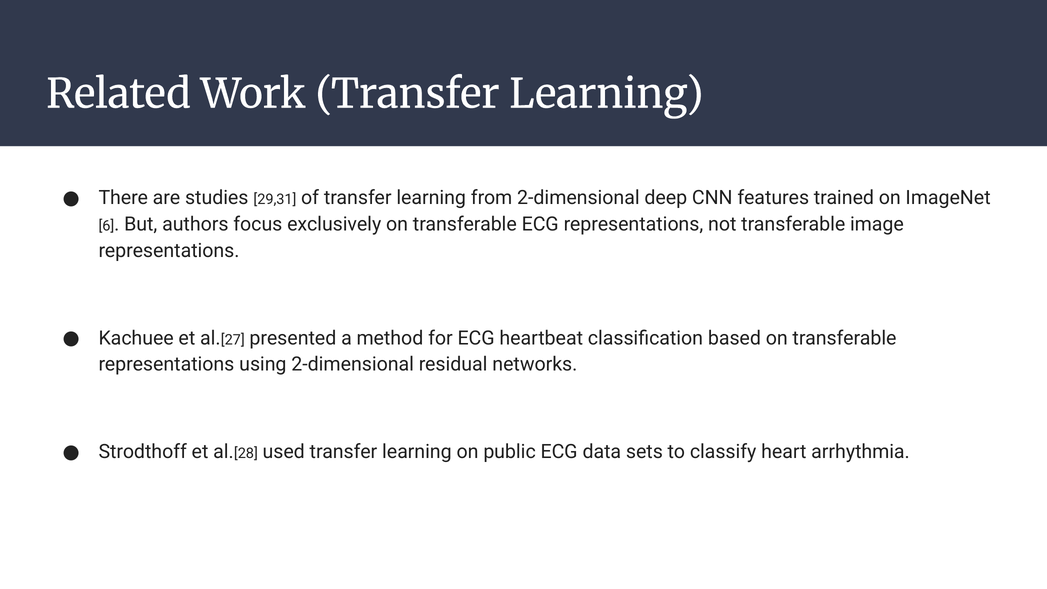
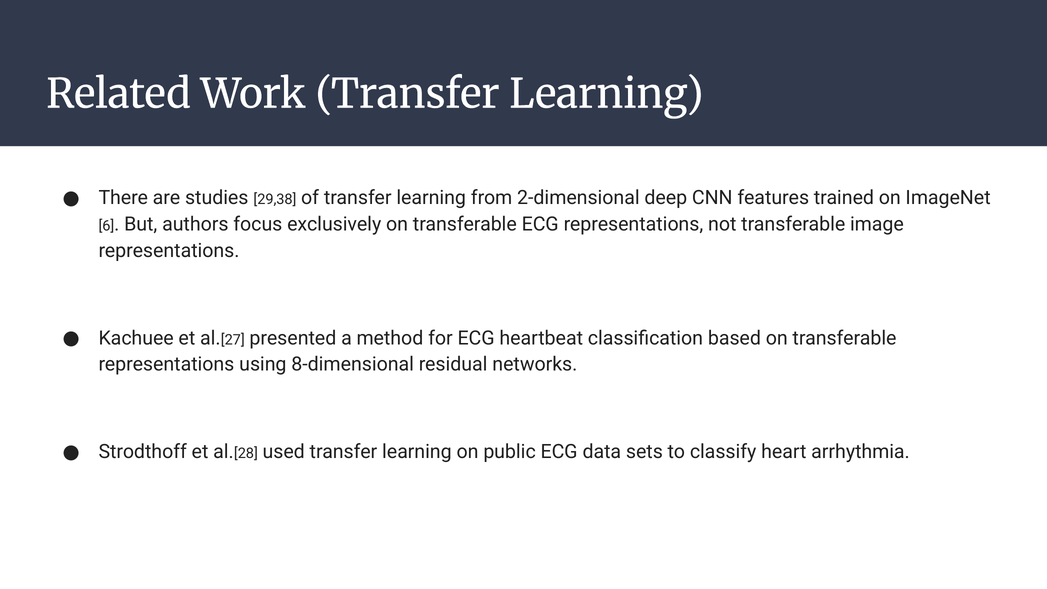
29,31: 29,31 -> 29,38
using 2-dimensional: 2-dimensional -> 8-dimensional
